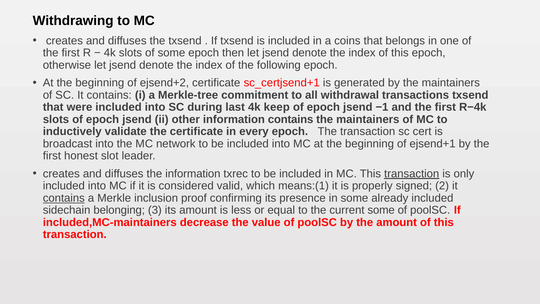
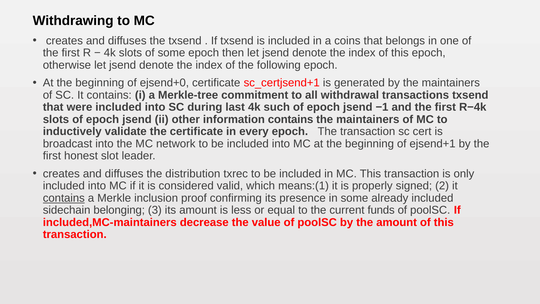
ejsend+2: ejsend+2 -> ejsend+0
keep: keep -> such
the information: information -> distribution
transaction at (412, 174) underline: present -> none
current some: some -> funds
